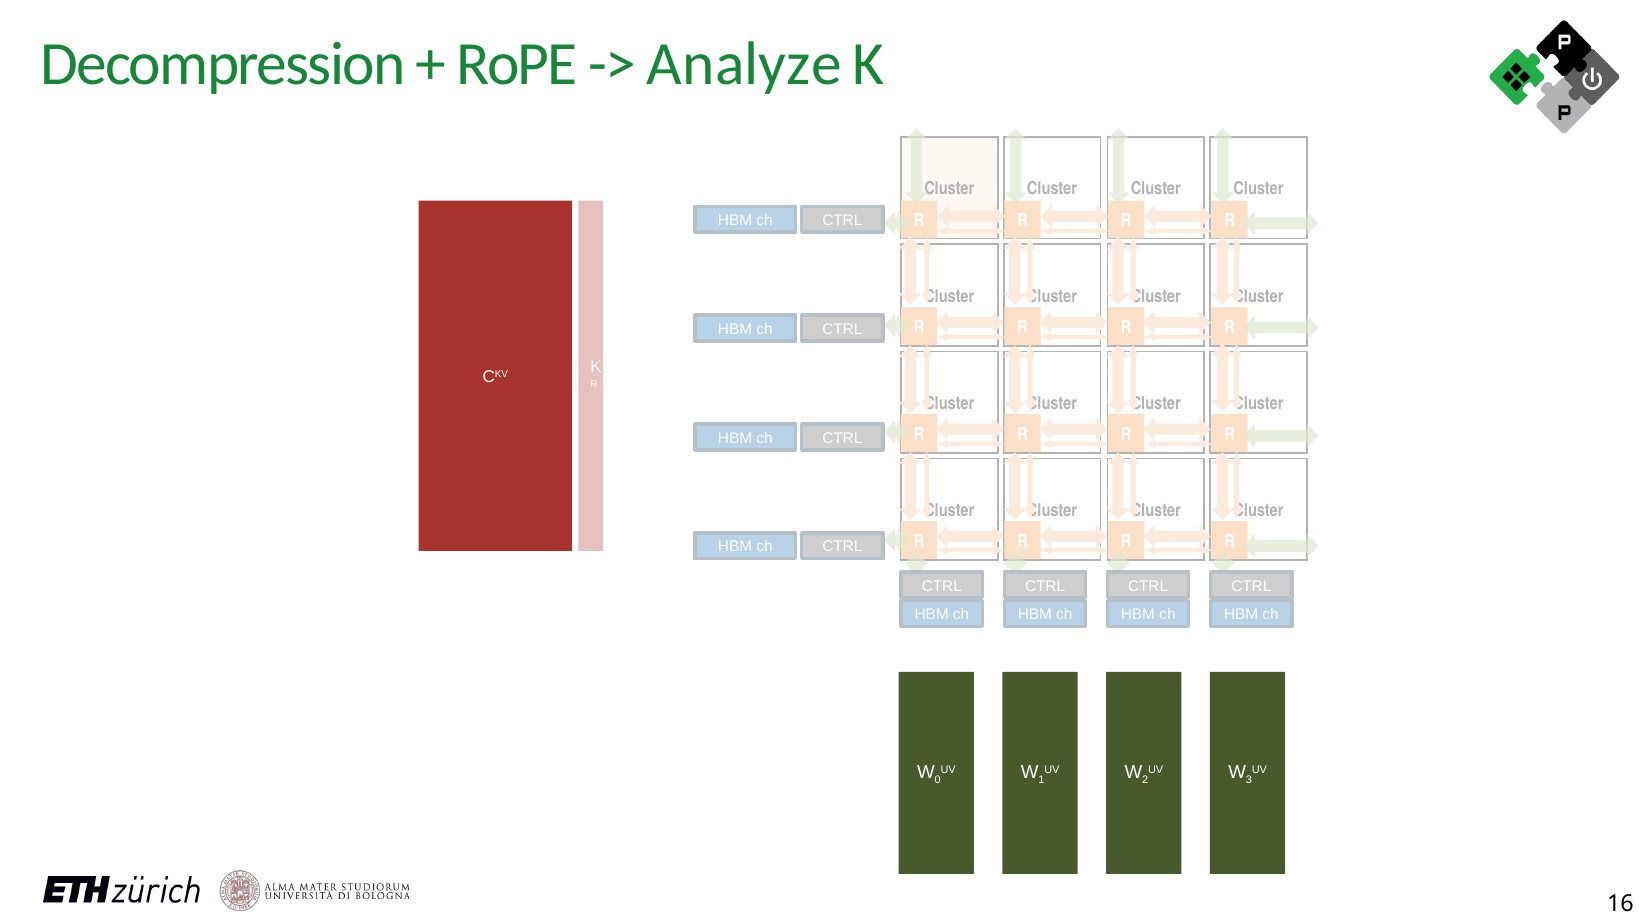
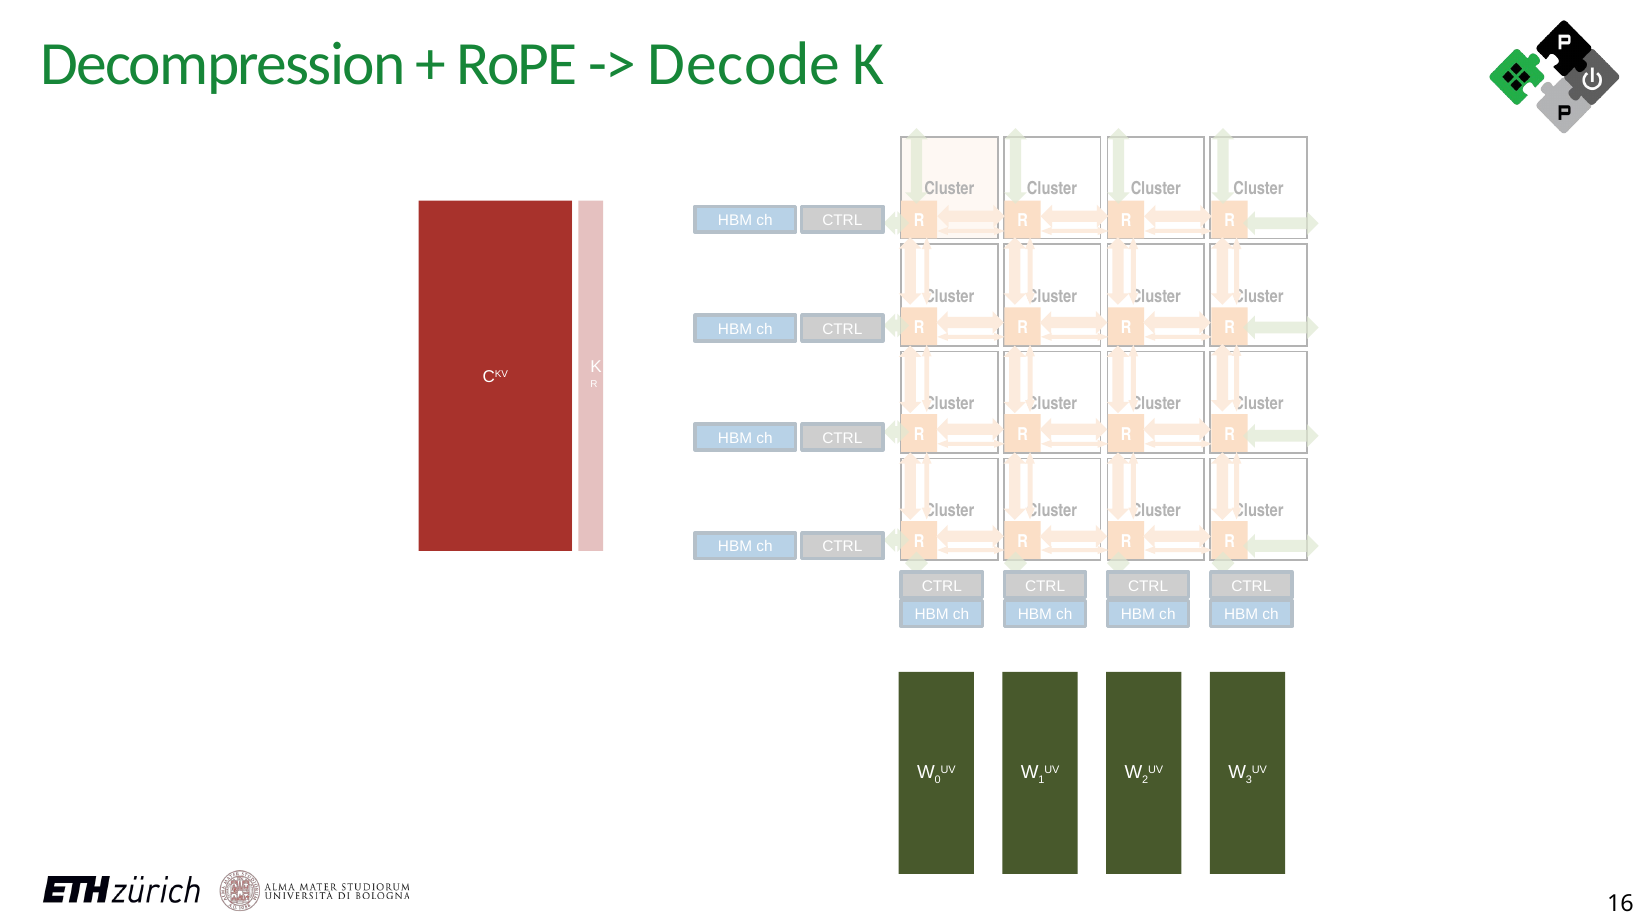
Analyze: Analyze -> Decode
